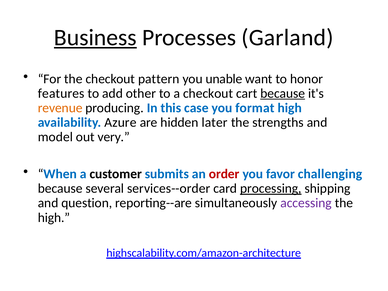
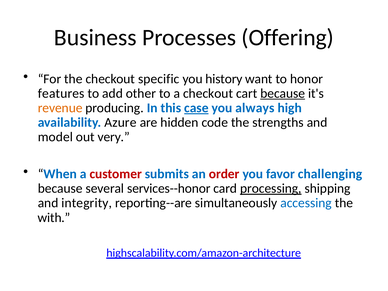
Business underline: present -> none
Garland: Garland -> Offering
pattern: pattern -> specific
unable: unable -> history
case underline: none -> present
format: format -> always
later: later -> code
customer colour: black -> red
services--order: services--order -> services--honor
question: question -> integrity
accessing colour: purple -> blue
high at (54, 218): high -> with
